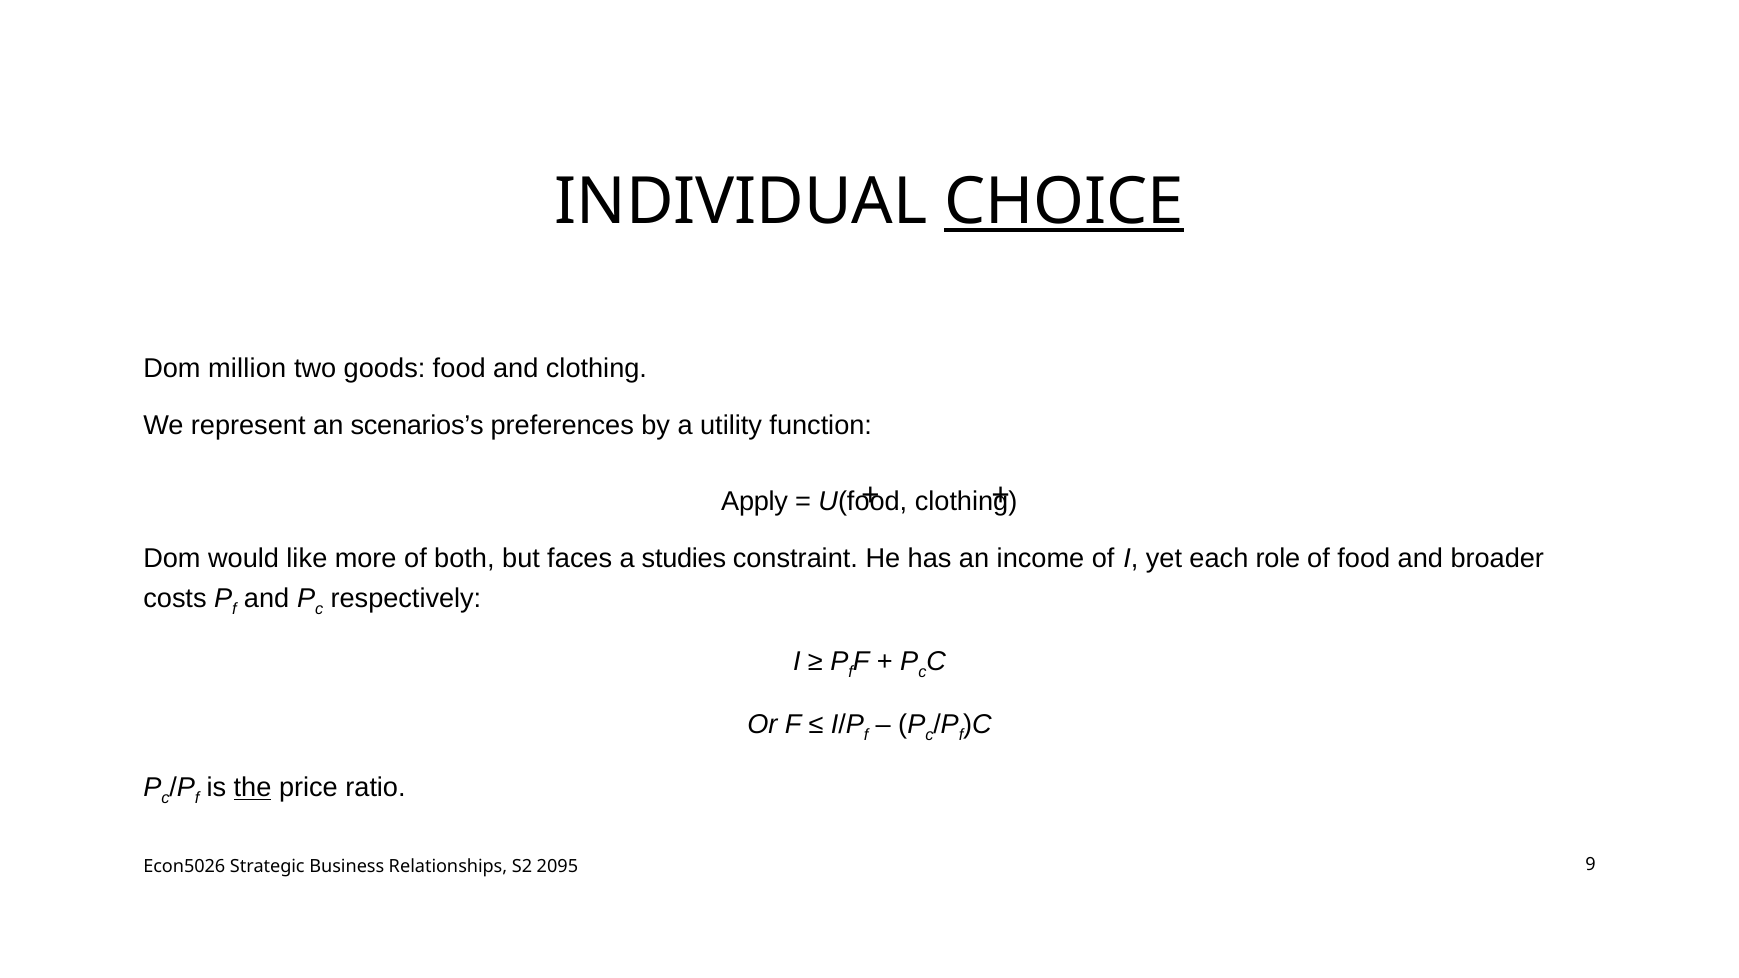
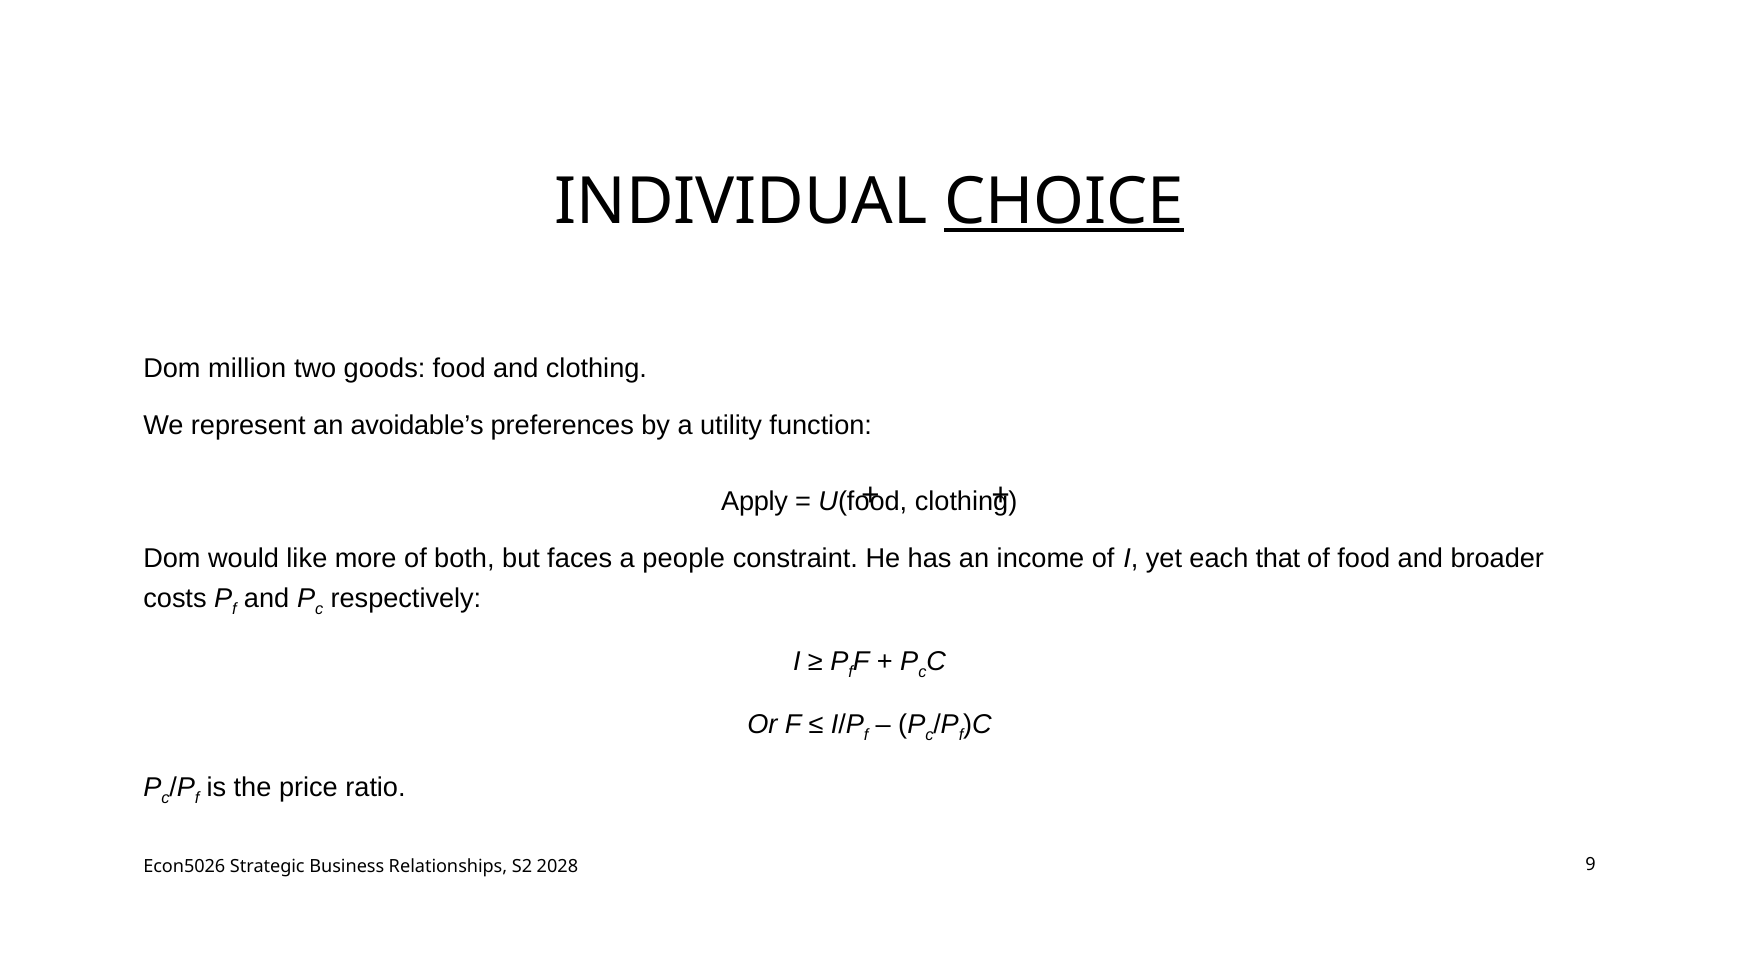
scenarios’s: scenarios’s -> avoidable’s
studies: studies -> people
role: role -> that
the underline: present -> none
2095: 2095 -> 2028
